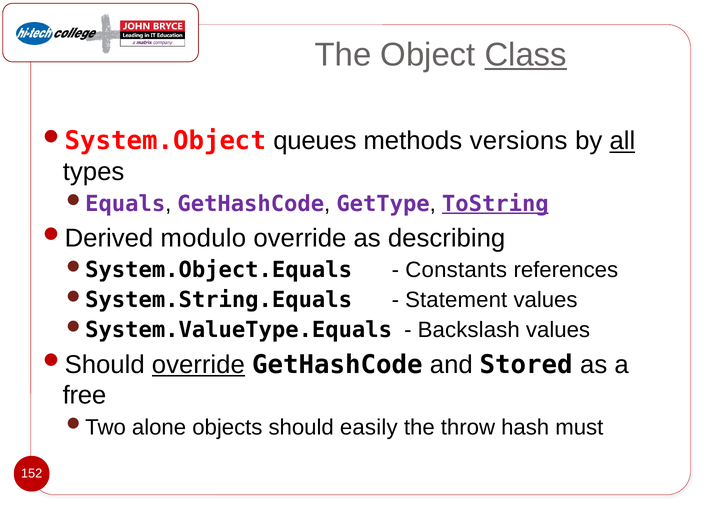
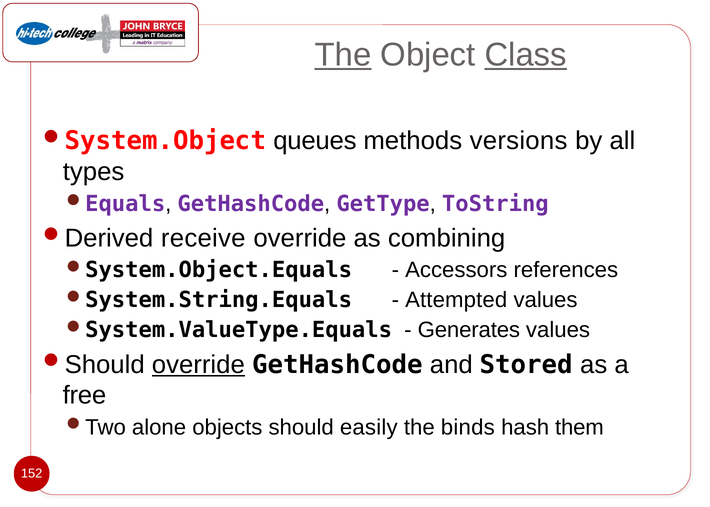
The at (343, 55) underline: none -> present
all underline: present -> none
ToString underline: present -> none
modulo: modulo -> receive
describing: describing -> combining
Constants: Constants -> Accessors
Statement: Statement -> Attempted
Backslash: Backslash -> Generates
throw: throw -> binds
must: must -> them
